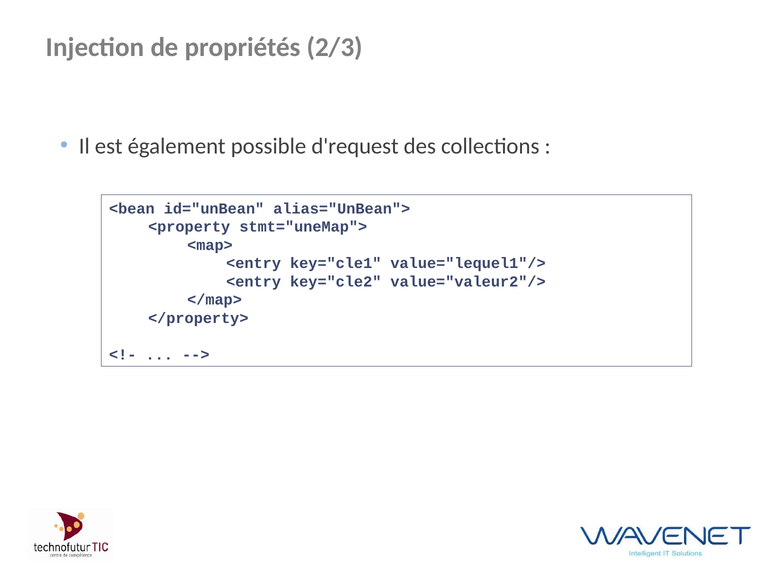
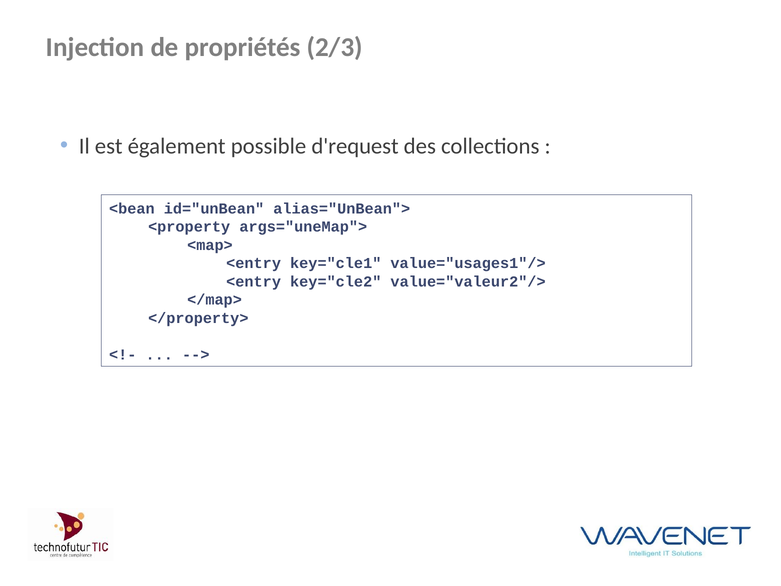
stmt="uneMap">: stmt="uneMap"> -> args="uneMap">
value="lequel1"/>: value="lequel1"/> -> value="usages1"/>
